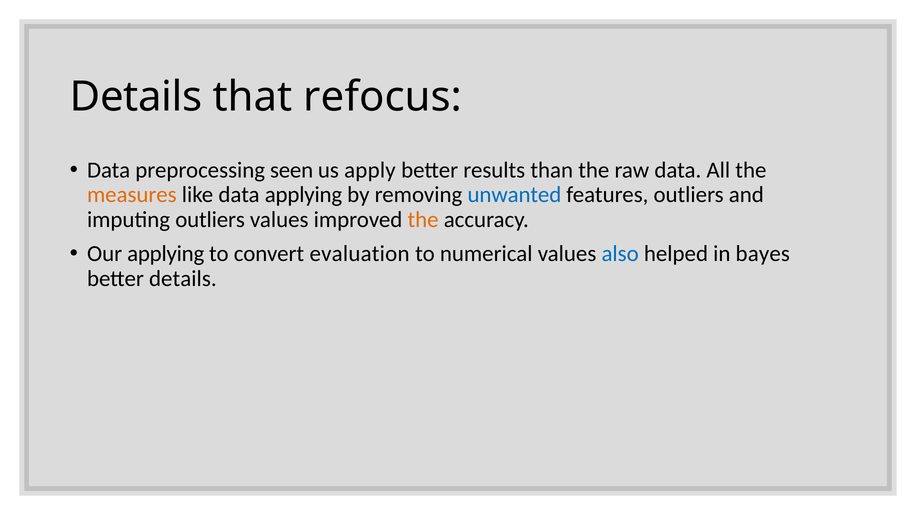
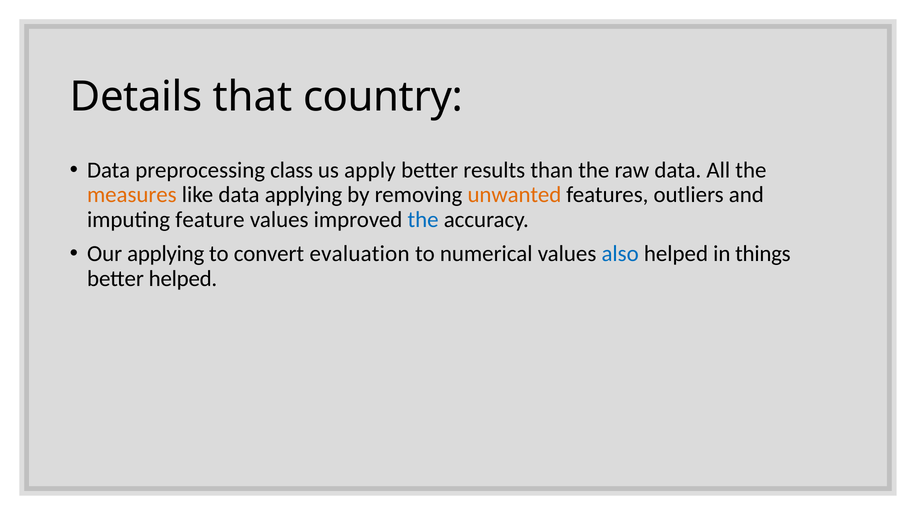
refocus: refocus -> country
seen: seen -> class
unwanted colour: blue -> orange
imputing outliers: outliers -> feature
the at (423, 220) colour: orange -> blue
bayes: bayes -> things
better details: details -> helped
